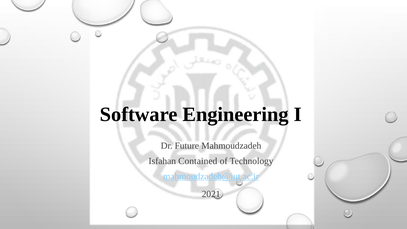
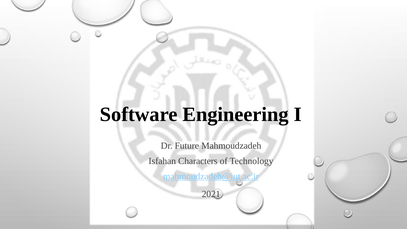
Contained: Contained -> Characters
